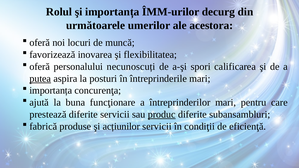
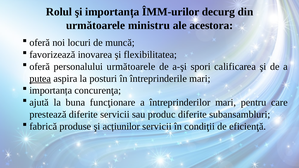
umerilor: umerilor -> ministru
personalului necunoscuți: necunoscuți -> următoarele
produc underline: present -> none
